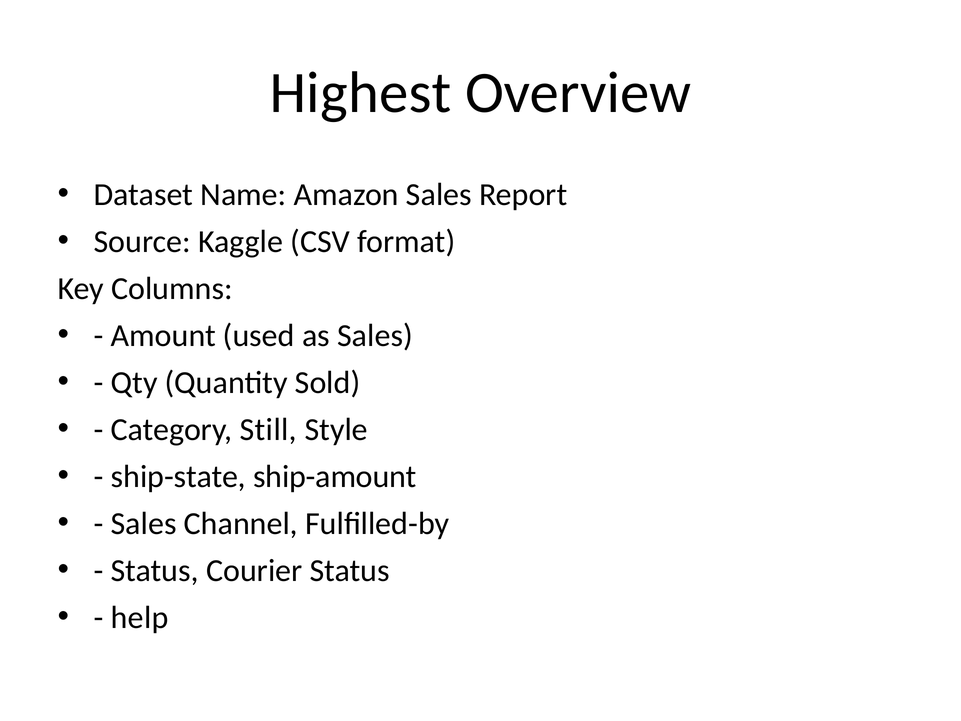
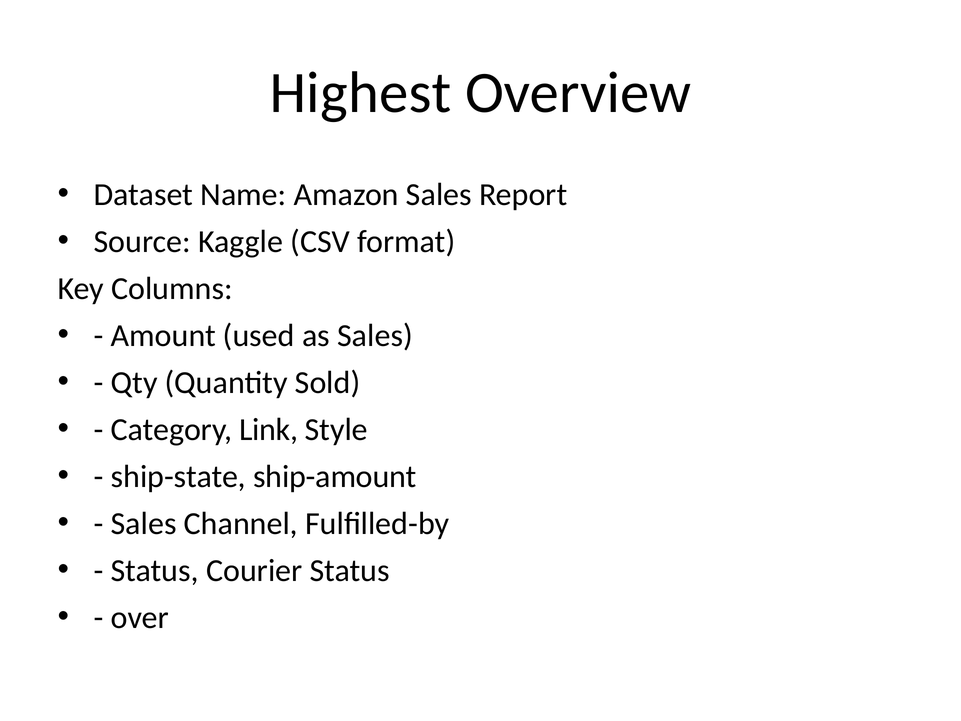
Still: Still -> Link
help: help -> over
